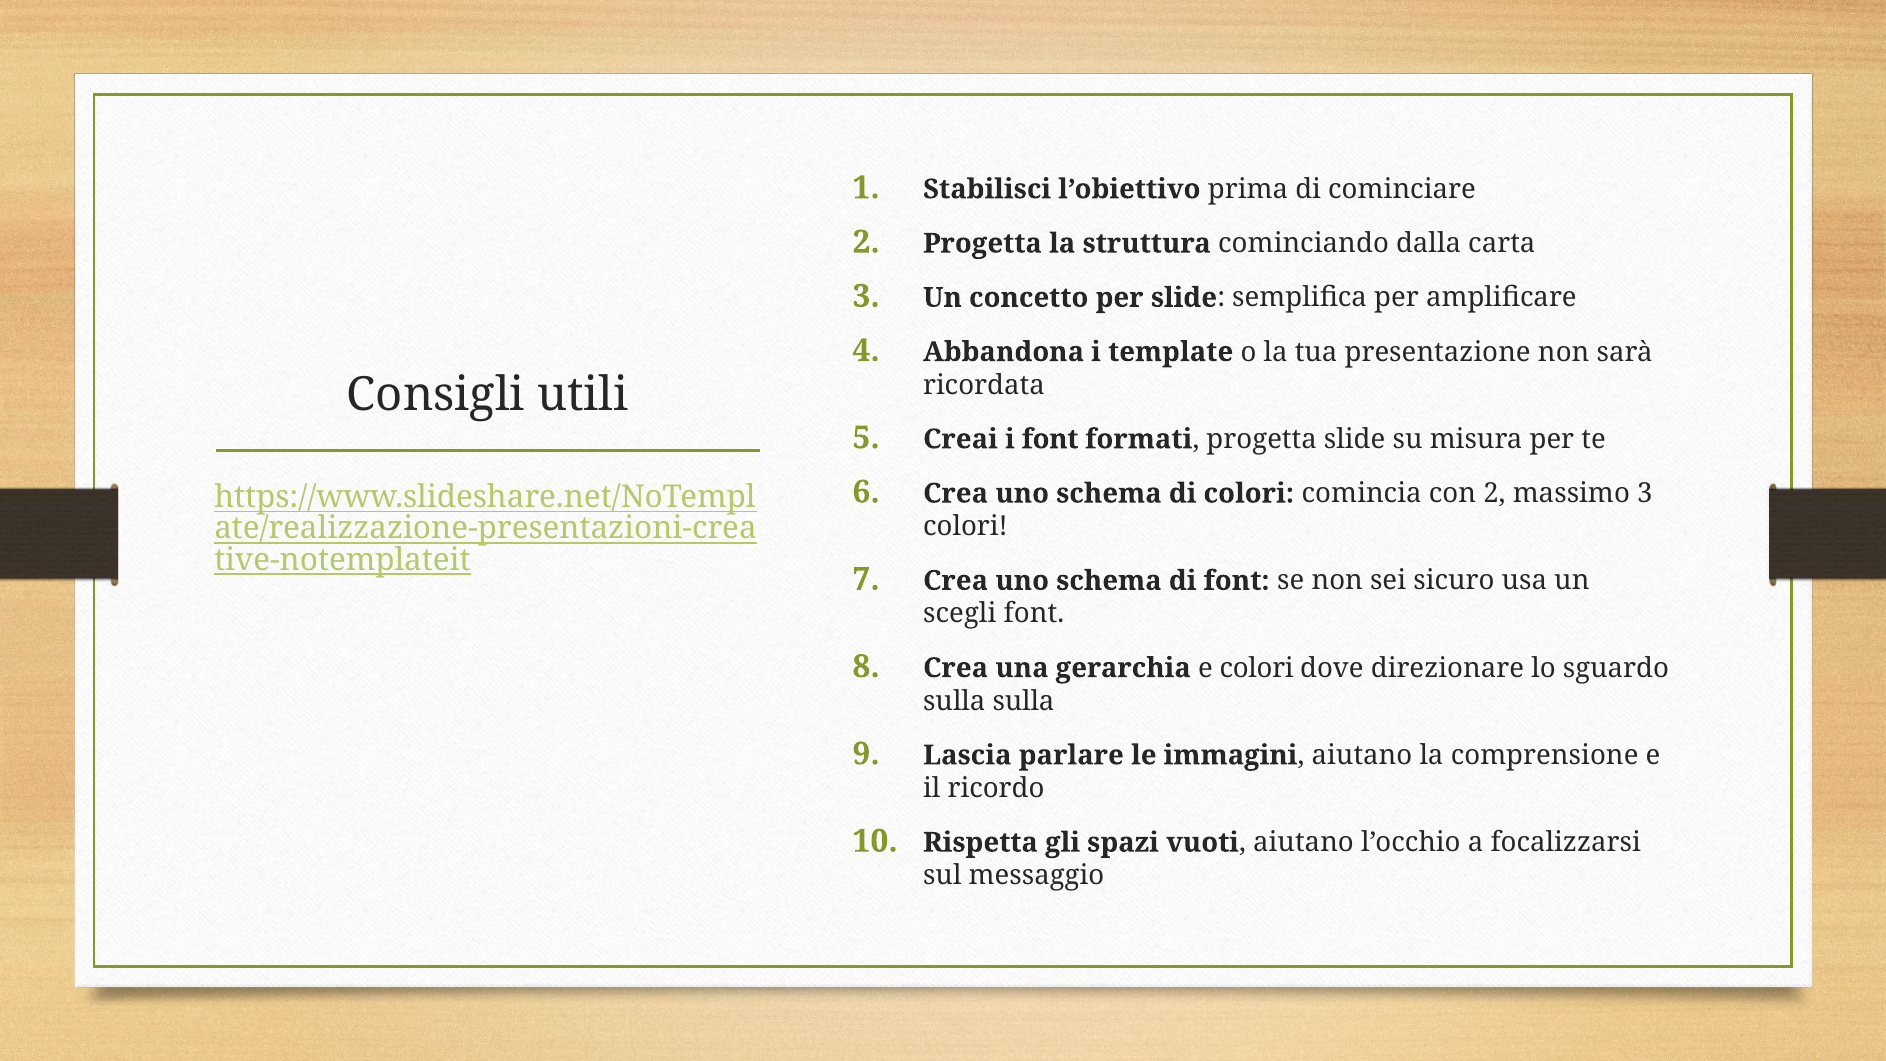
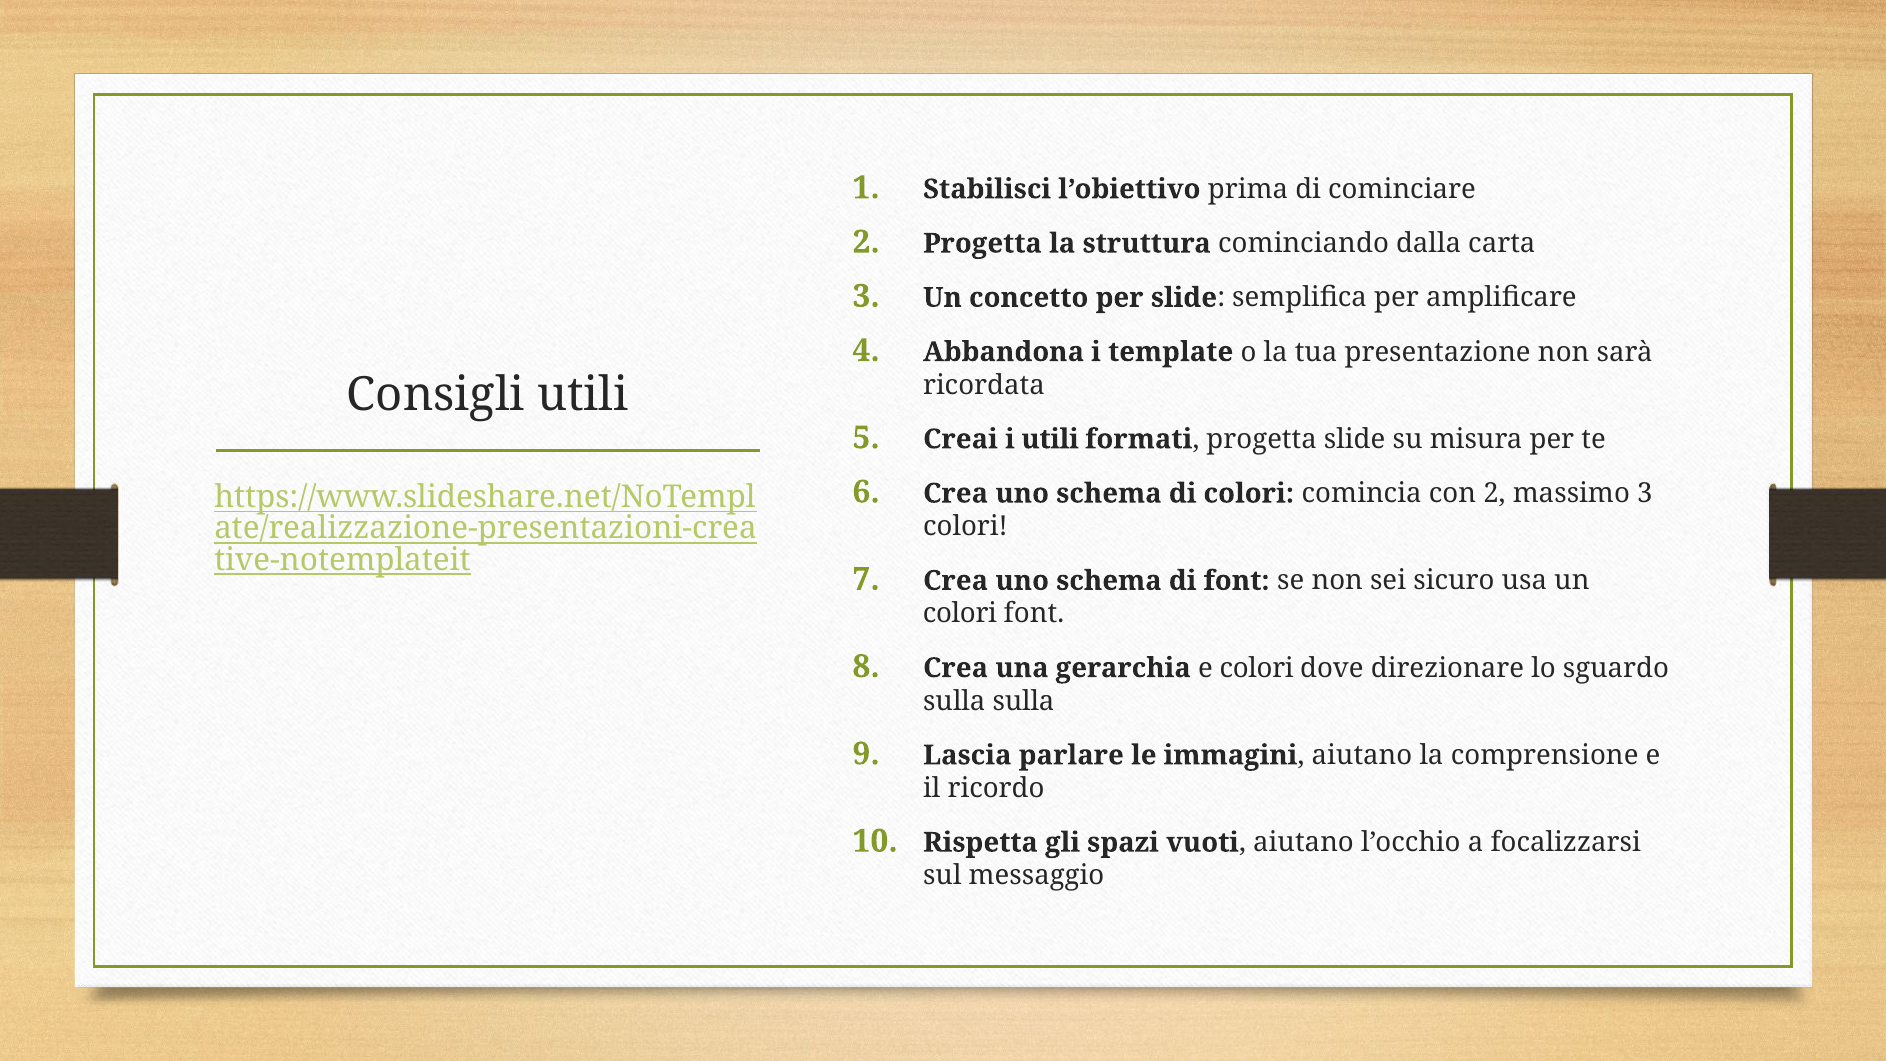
i font: font -> utili
scegli at (960, 614): scegli -> colori
